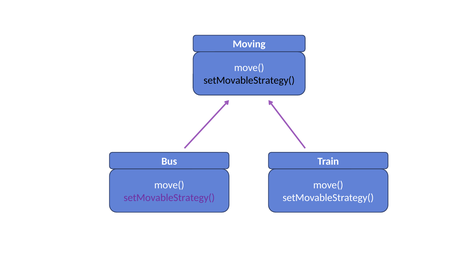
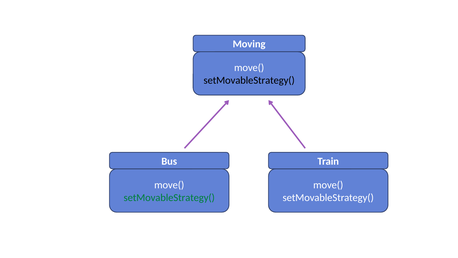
setMovableStrategy( at (169, 197) colour: purple -> green
